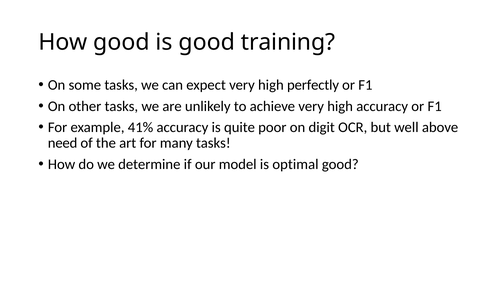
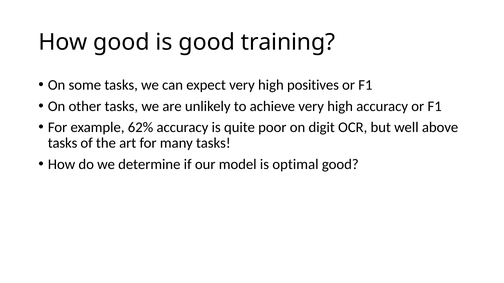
perfectly: perfectly -> positives
41%: 41% -> 62%
need at (63, 143): need -> tasks
